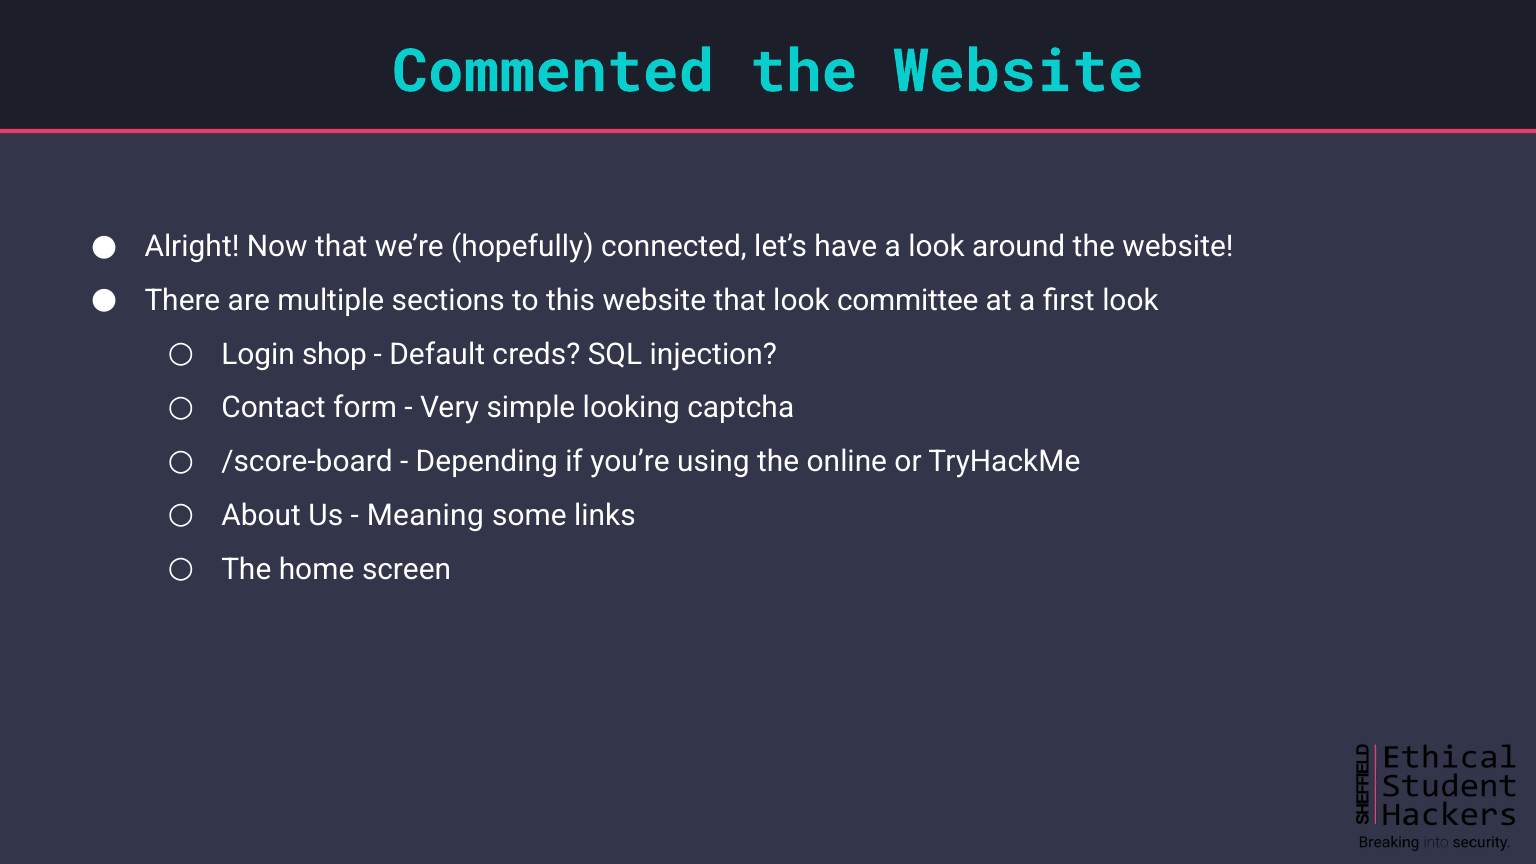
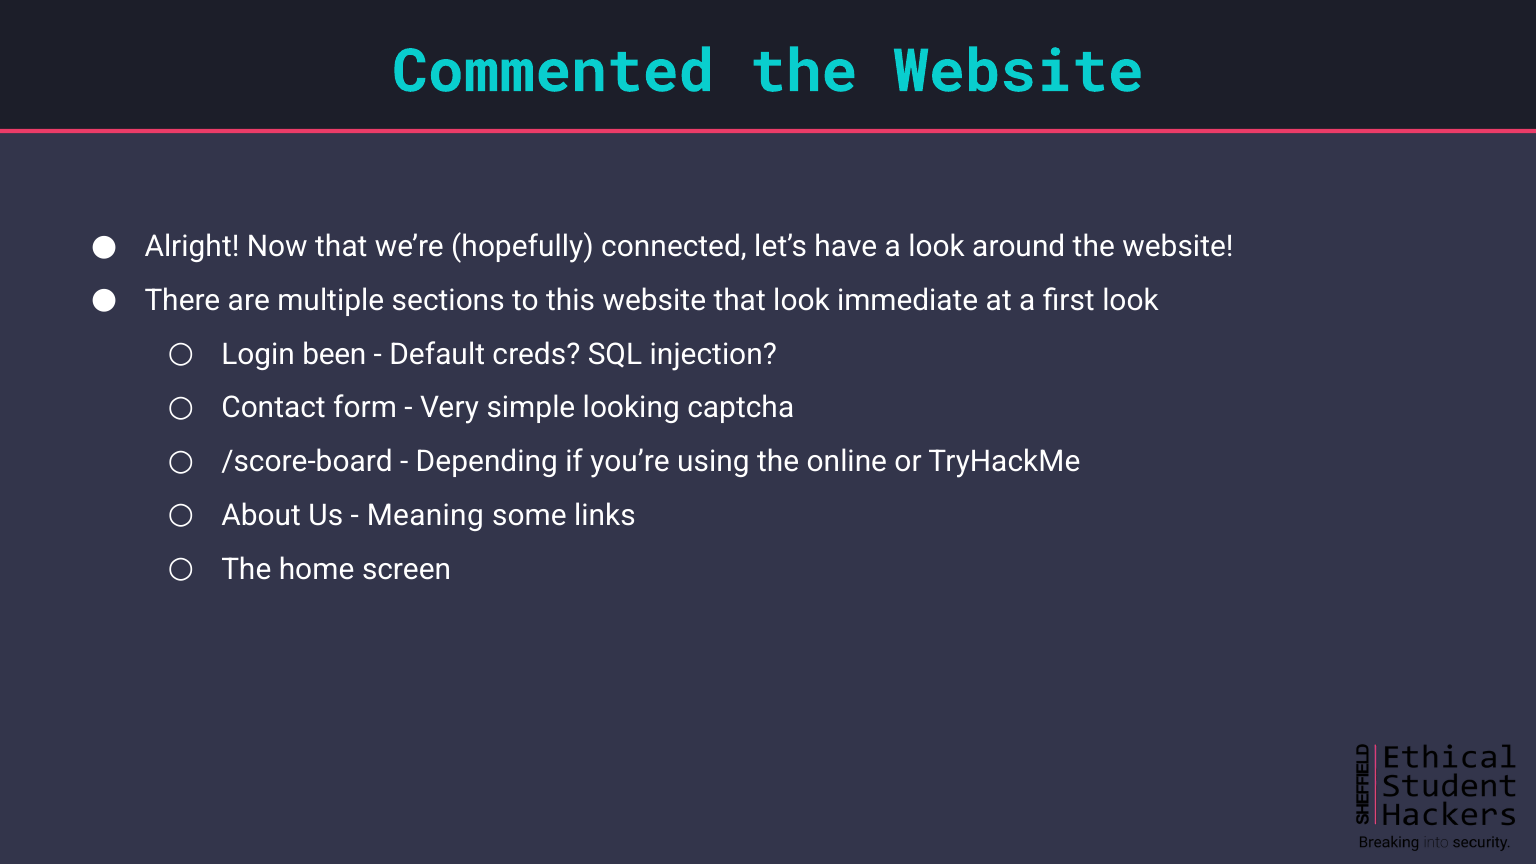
committee: committee -> immediate
shop: shop -> been
